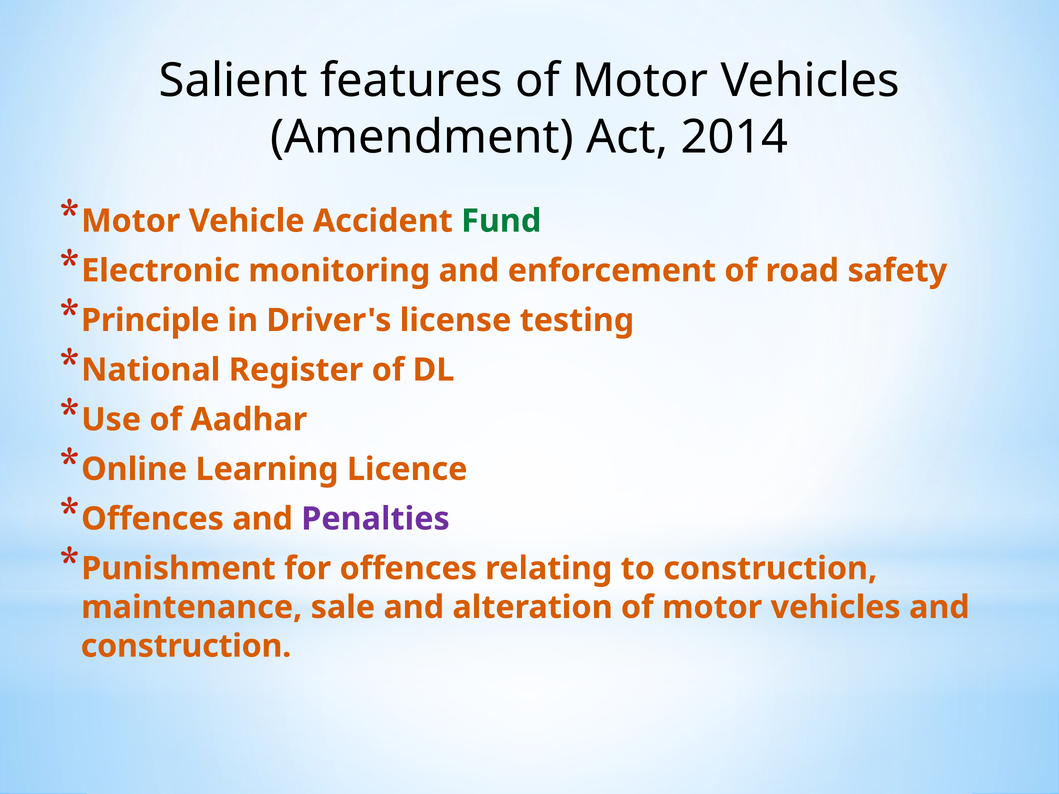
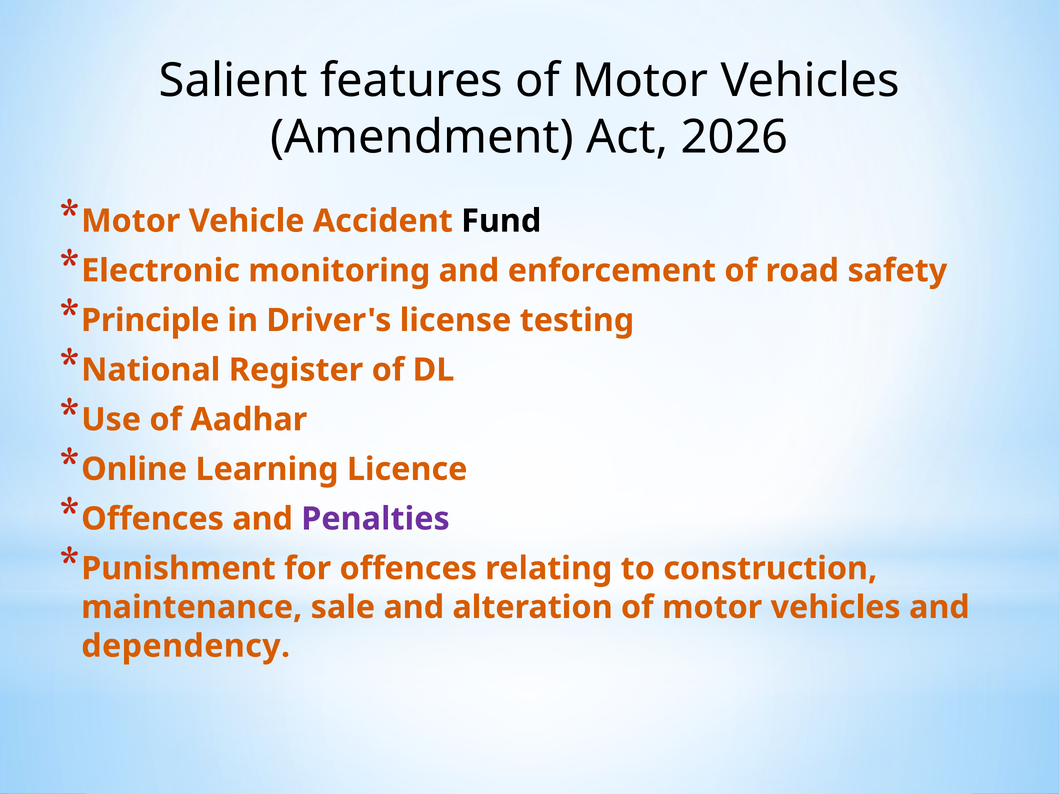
2014: 2014 -> 2026
Fund colour: green -> black
construction at (186, 646): construction -> dependency
